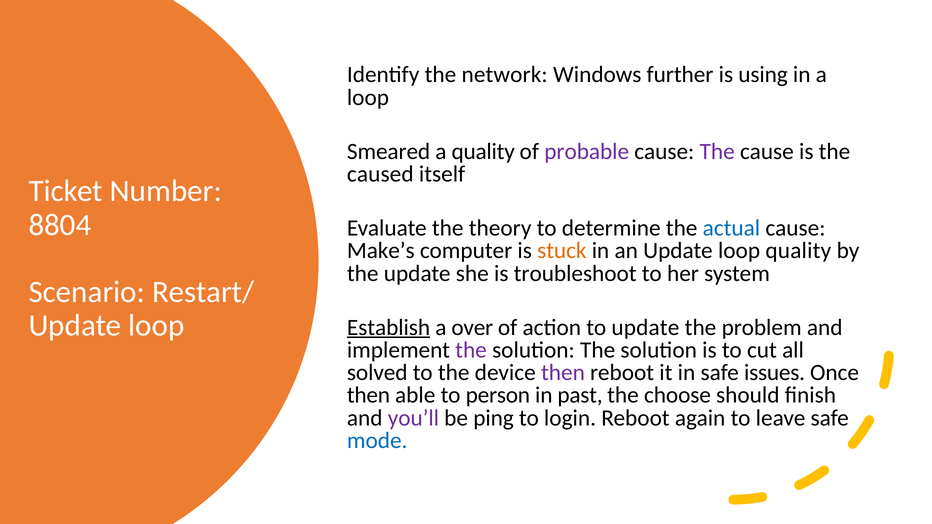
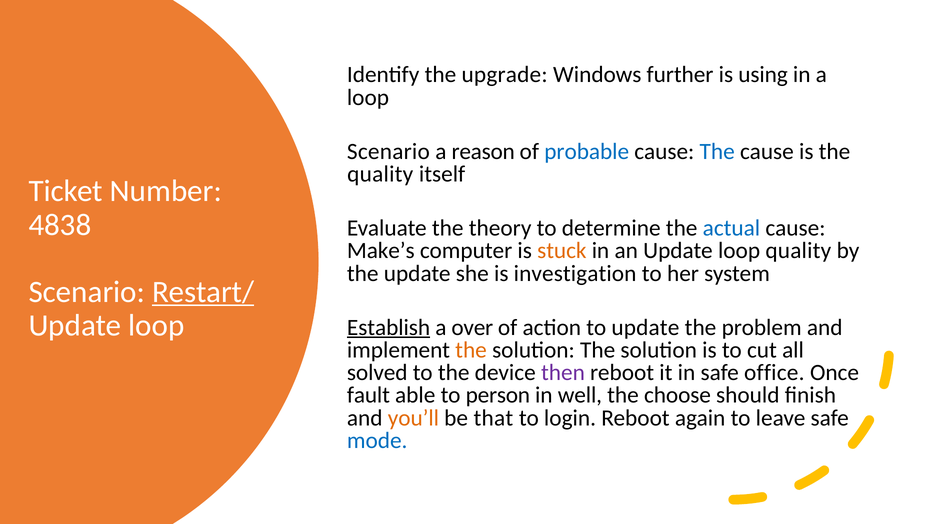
network: network -> upgrade
Smeared at (389, 152): Smeared -> Scenario
a quality: quality -> reason
probable colour: purple -> blue
The at (717, 152) colour: purple -> blue
caused at (380, 174): caused -> quality
8804: 8804 -> 4838
troubleshoot: troubleshoot -> investigation
Restart/ underline: none -> present
the at (471, 350) colour: purple -> orange
issues: issues -> office
then at (369, 395): then -> fault
past: past -> well
you’ll colour: purple -> orange
ping: ping -> that
